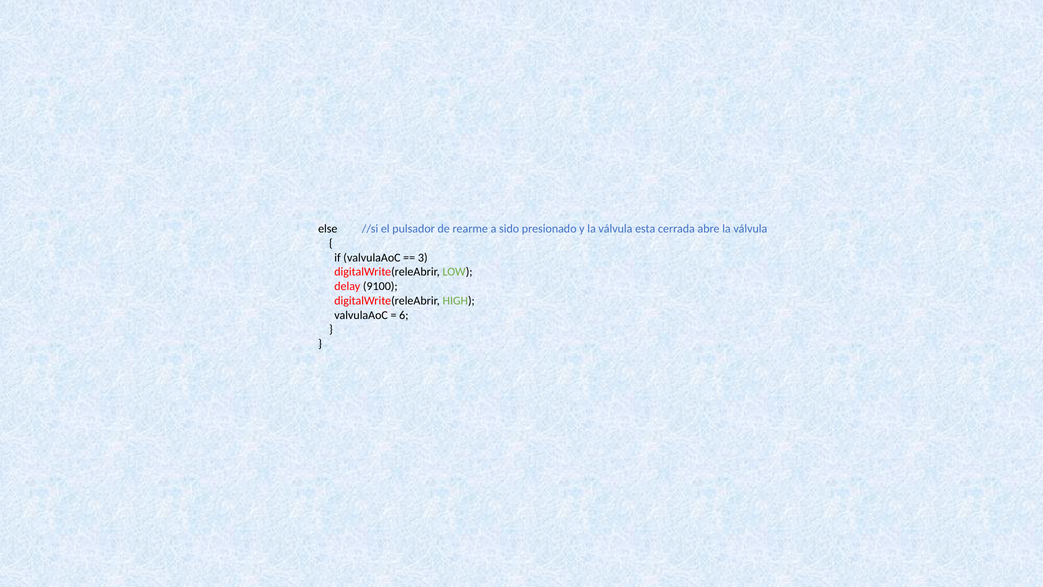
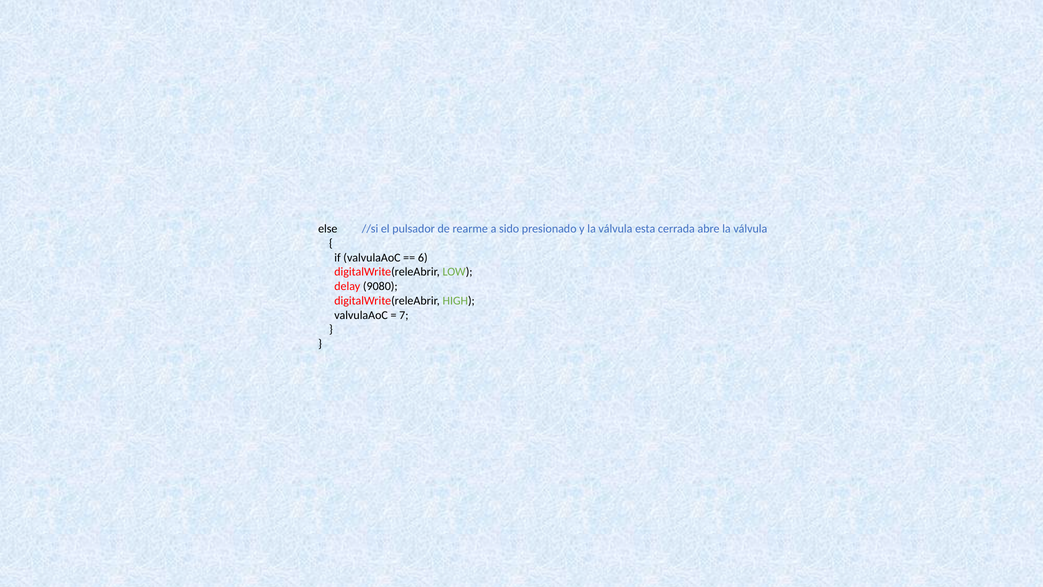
3: 3 -> 6
9100: 9100 -> 9080
6: 6 -> 7
